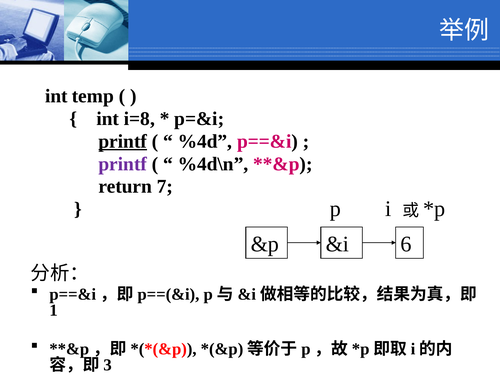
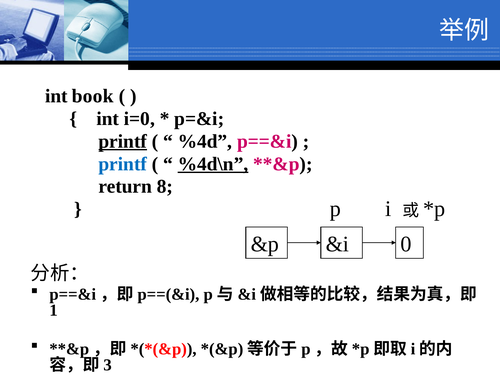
temp: temp -> book
i=8: i=8 -> i=0
printf at (123, 164) colour: purple -> blue
%4d\n underline: none -> present
7: 7 -> 8
6: 6 -> 0
